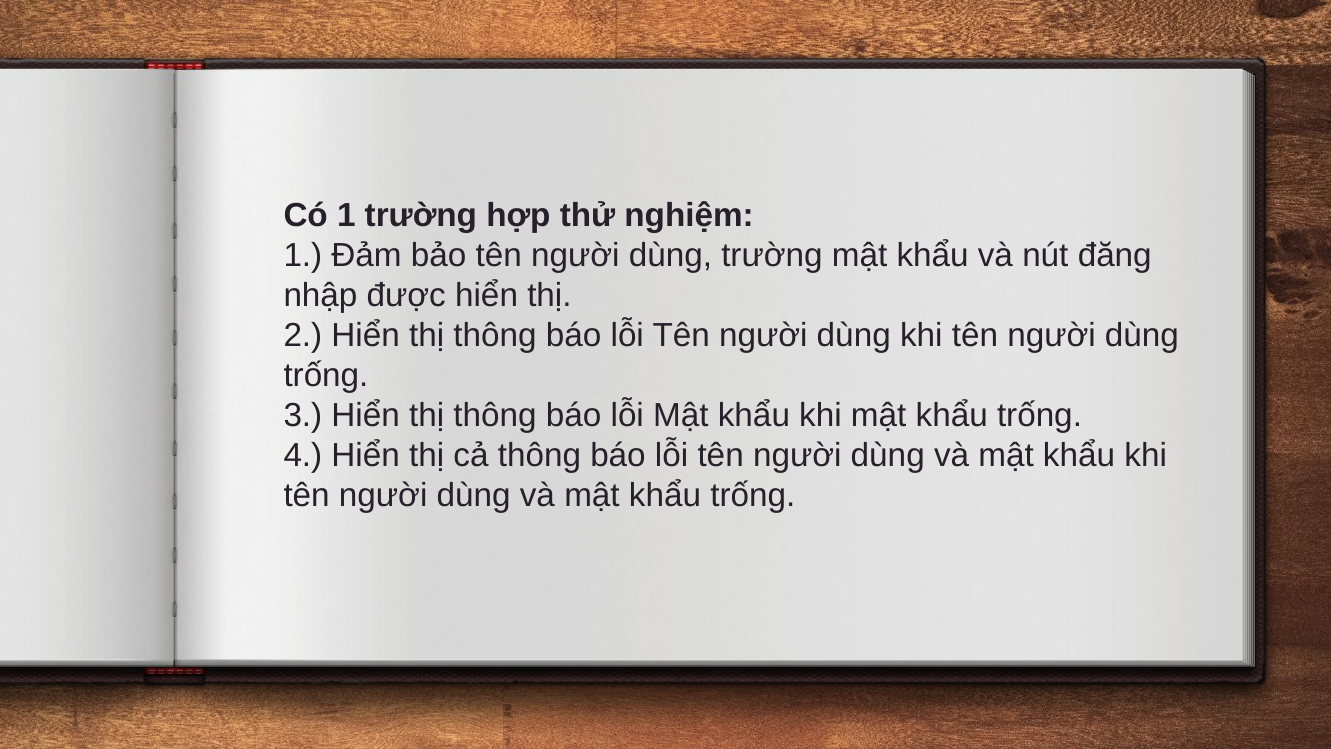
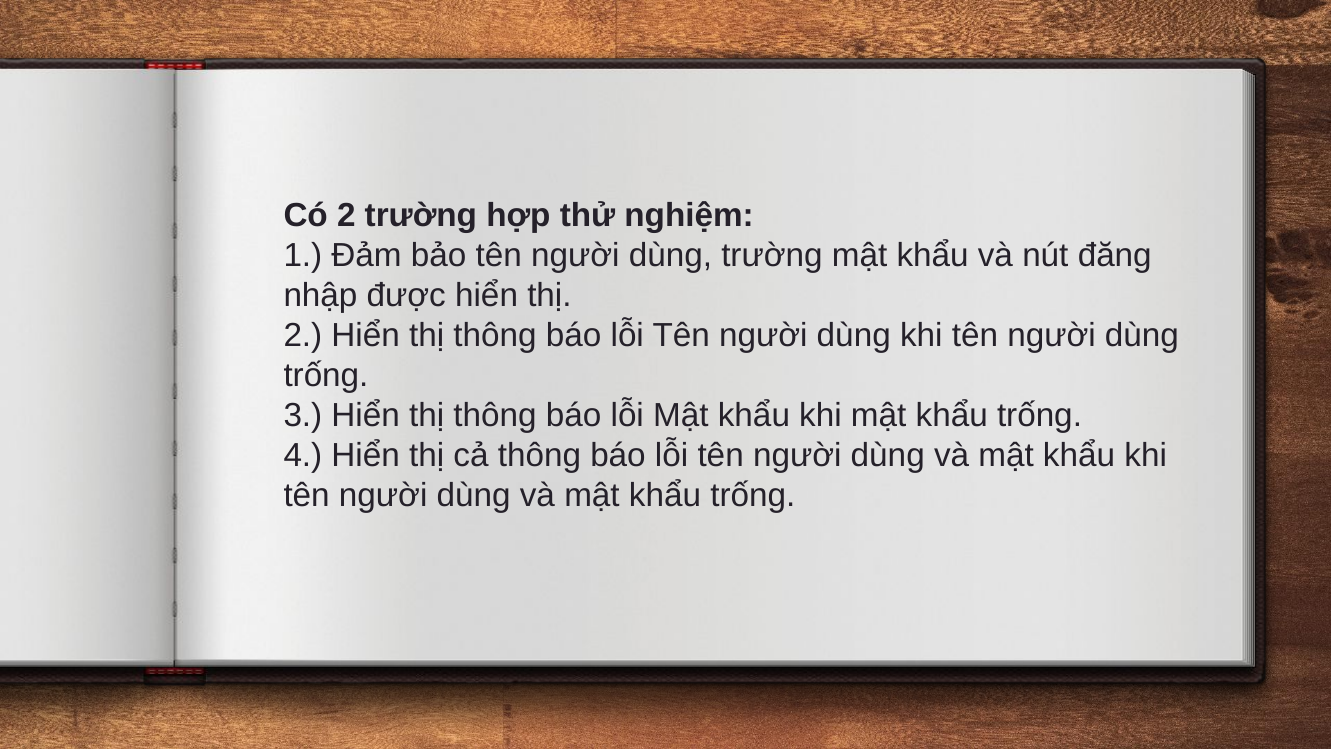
Có 1: 1 -> 2
